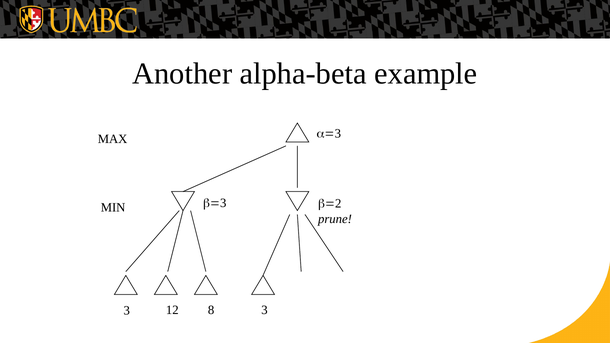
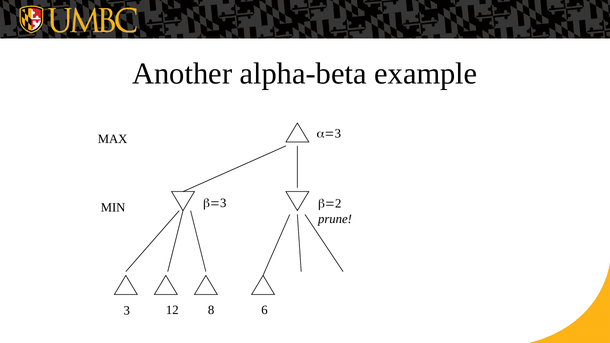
8 3: 3 -> 6
